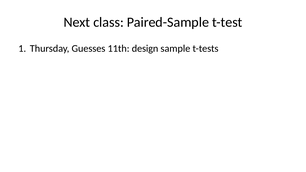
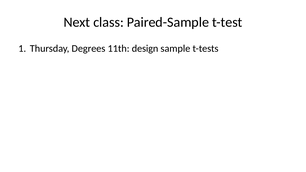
Guesses: Guesses -> Degrees
